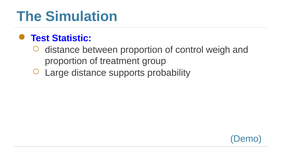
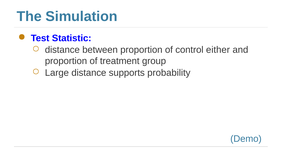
weigh: weigh -> either
